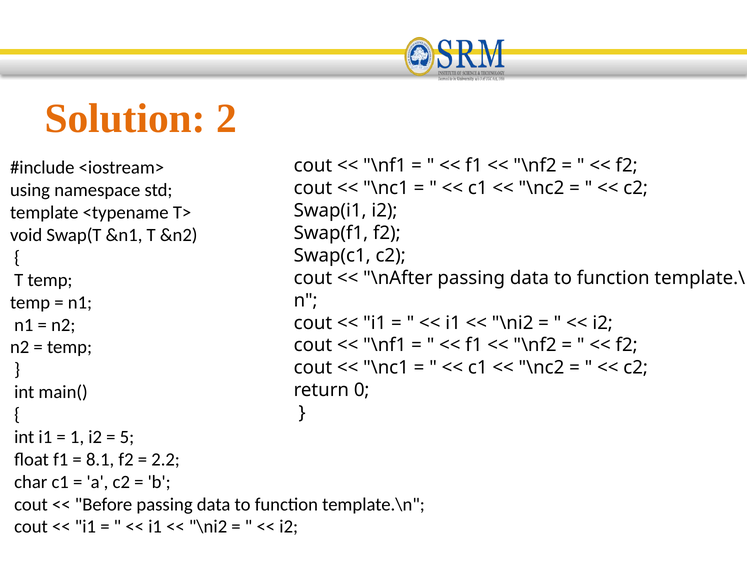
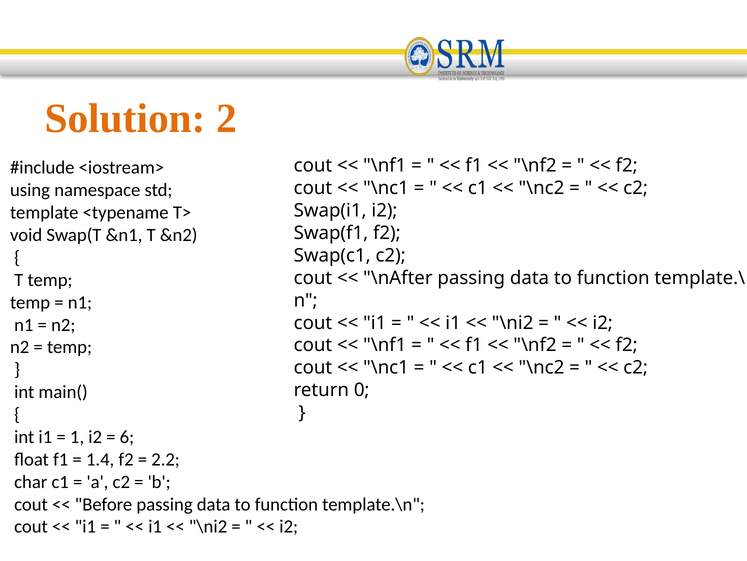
5: 5 -> 6
8.1: 8.1 -> 1.4
